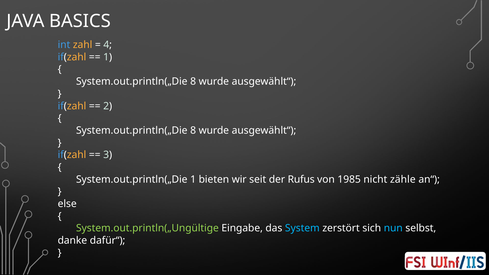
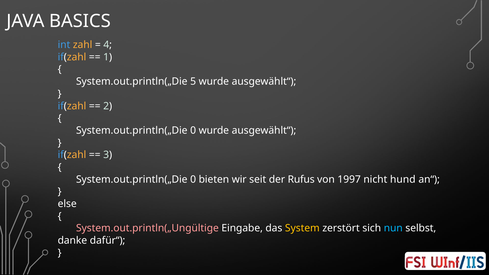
8 at (193, 82): 8 -> 5
8 at (193, 130): 8 -> 0
1 at (193, 179): 1 -> 0
1985: 1985 -> 1997
zähle: zähle -> hund
System.out.println(„Ungültige colour: light green -> pink
System colour: light blue -> yellow
